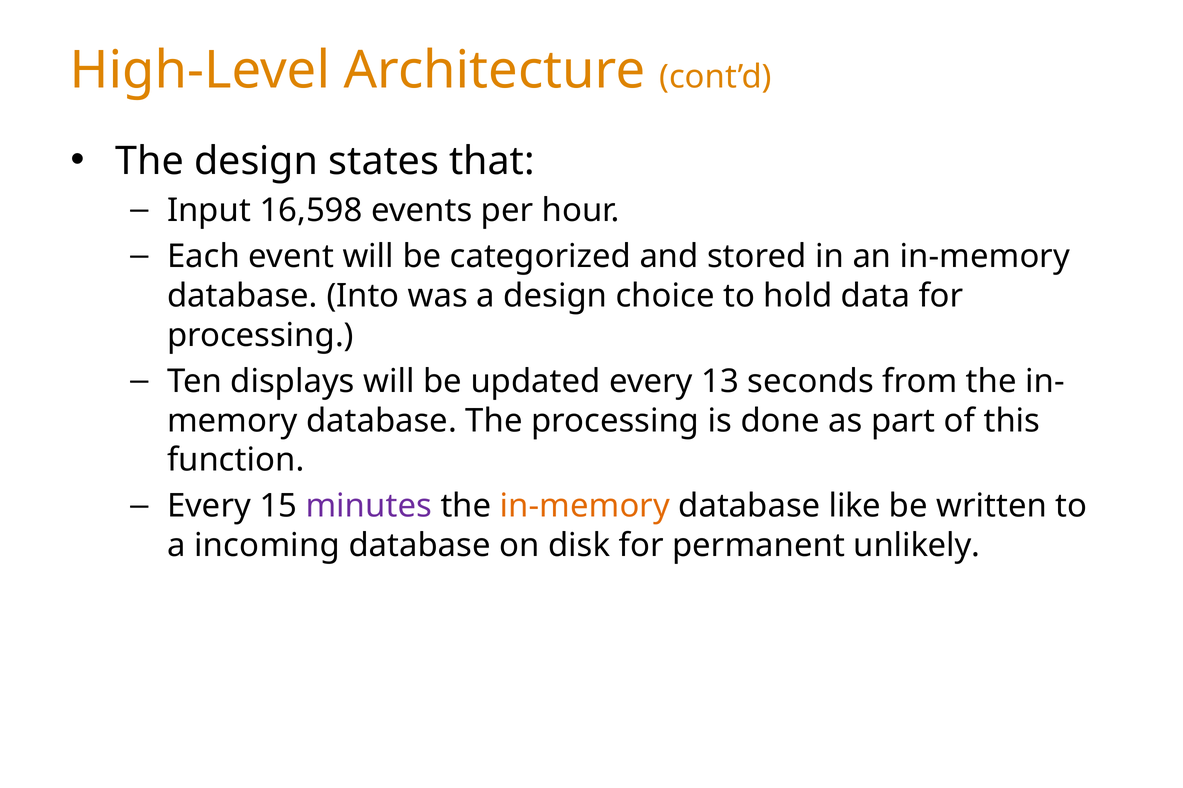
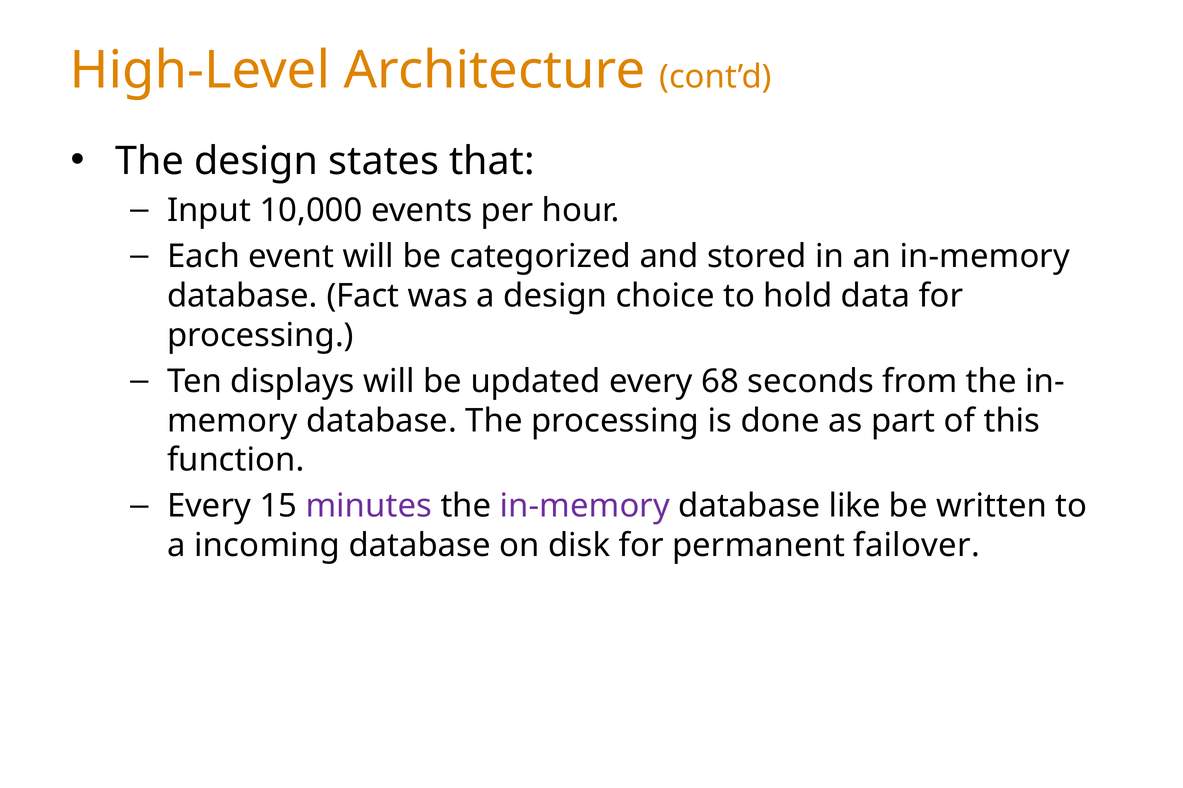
16,598: 16,598 -> 10,000
Into: Into -> Fact
13: 13 -> 68
in-memory at (585, 507) colour: orange -> purple
unlikely: unlikely -> failover
